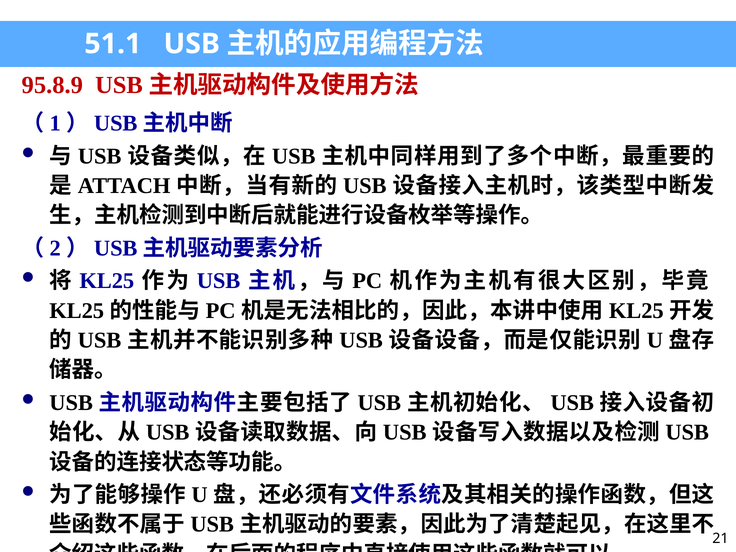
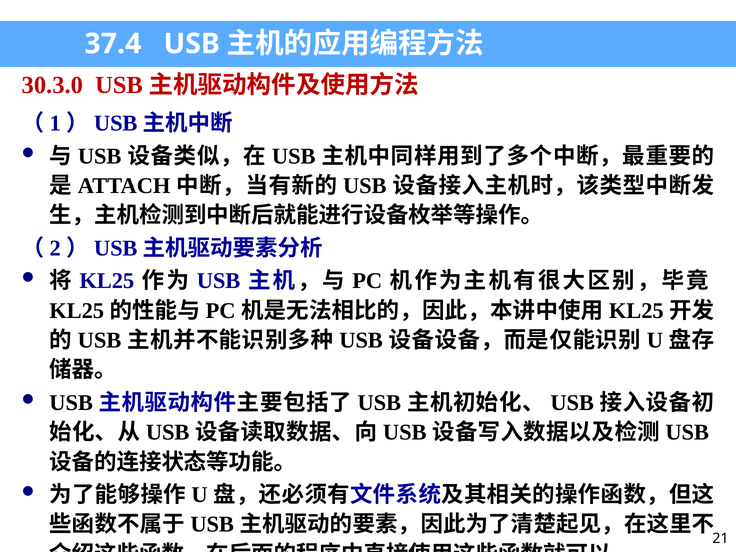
51.1: 51.1 -> 37.4
95.8.9: 95.8.9 -> 30.3.0
